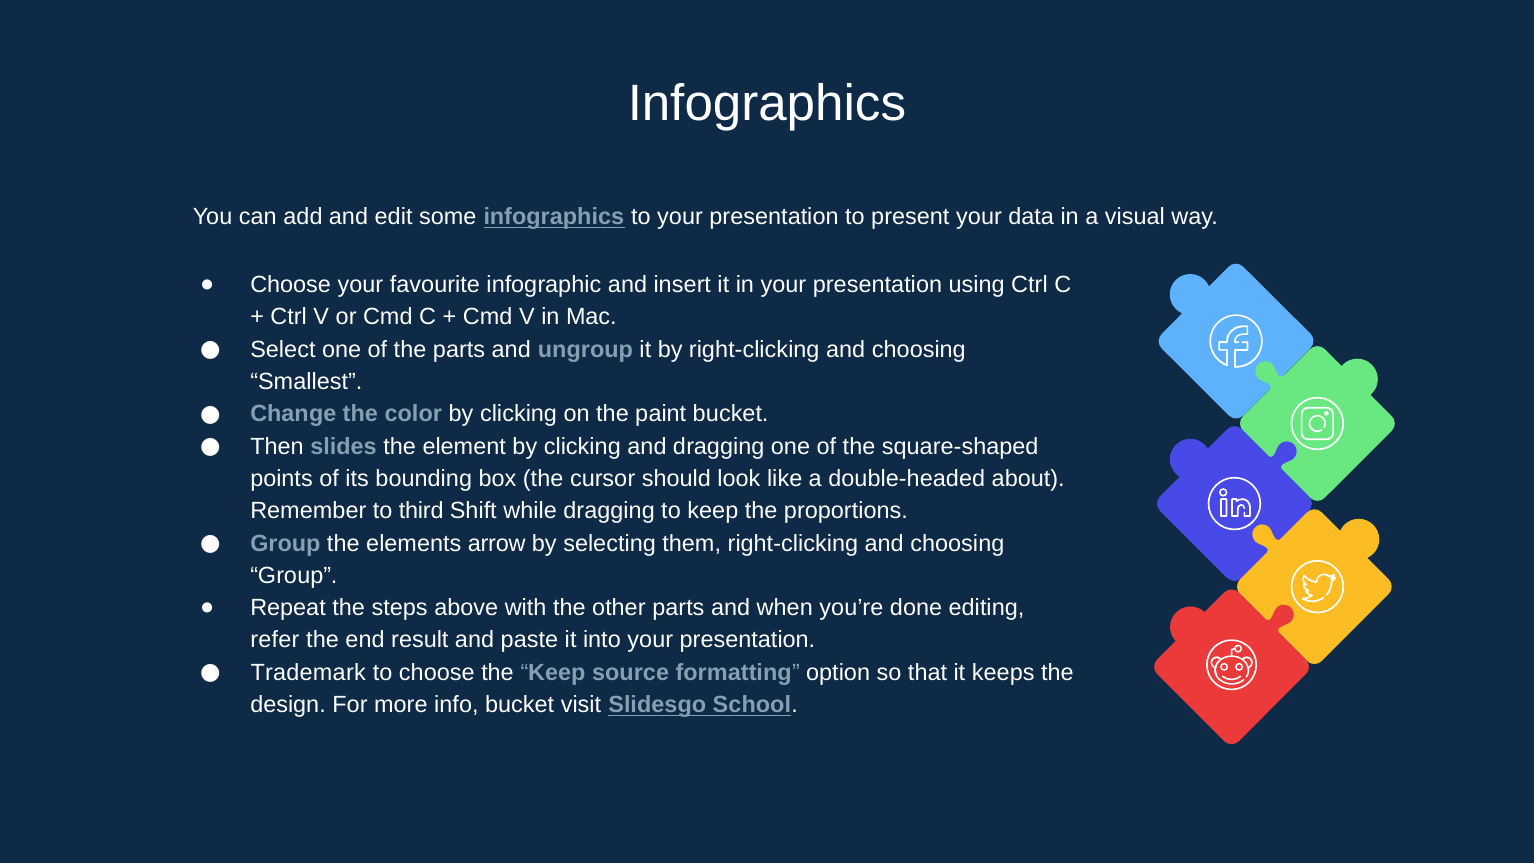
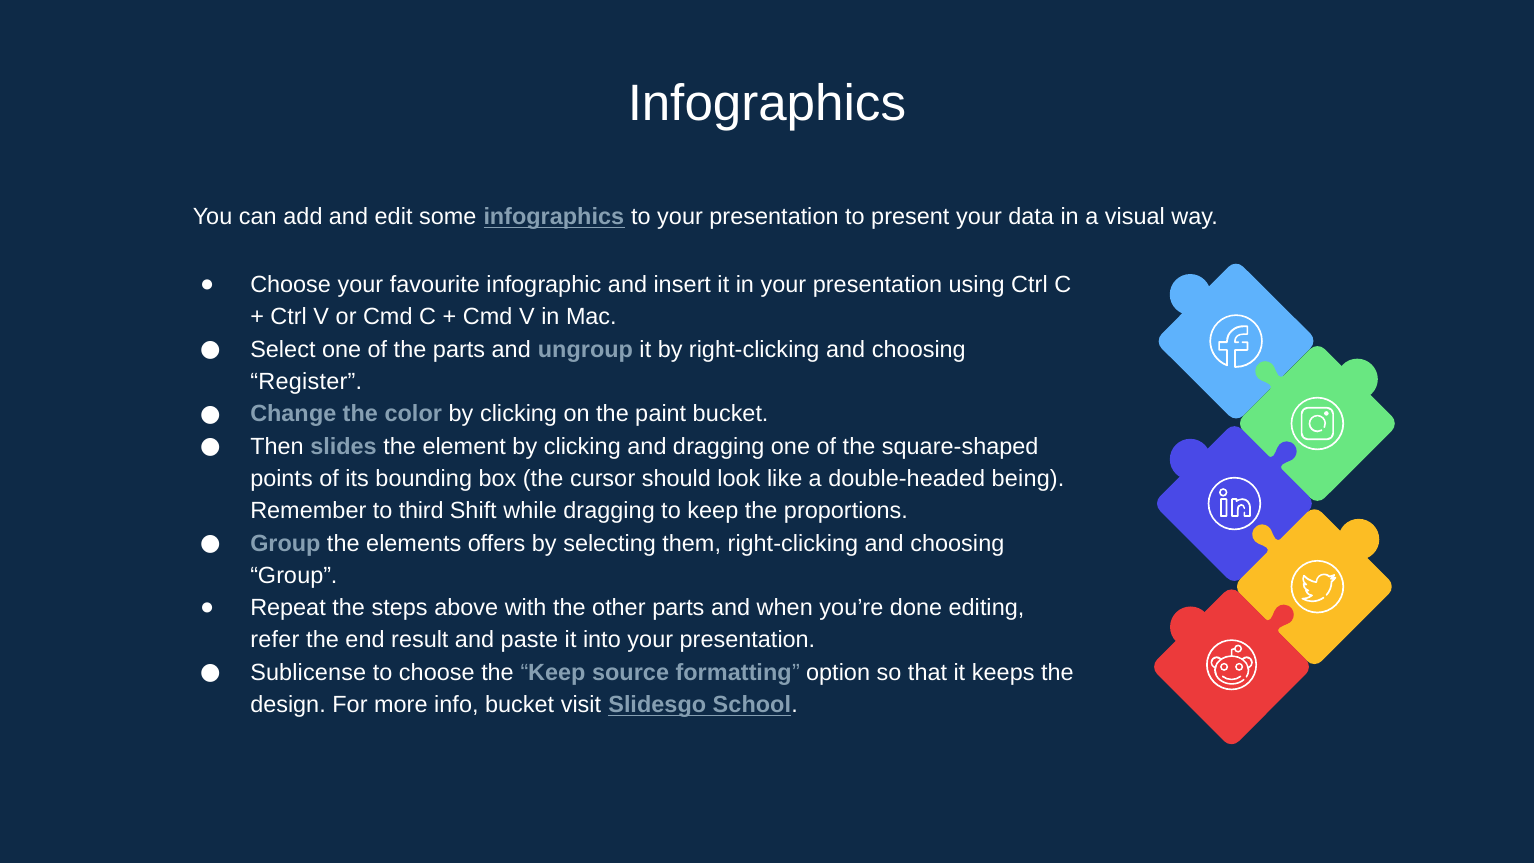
Smallest: Smallest -> Register
about: about -> being
arrow: arrow -> offers
Trademark: Trademark -> Sublicense
